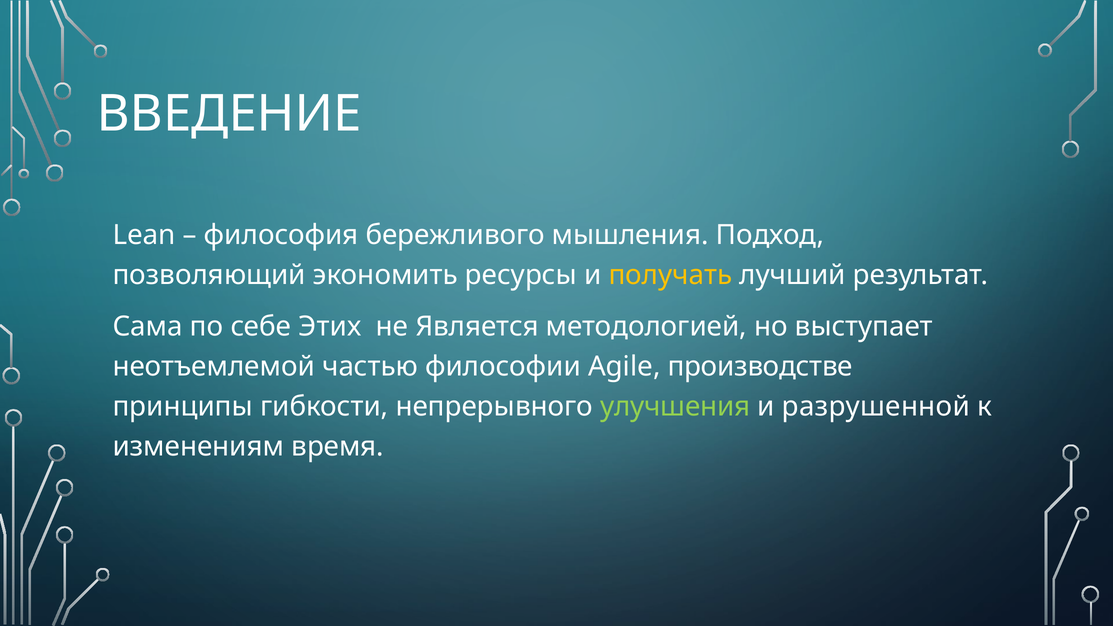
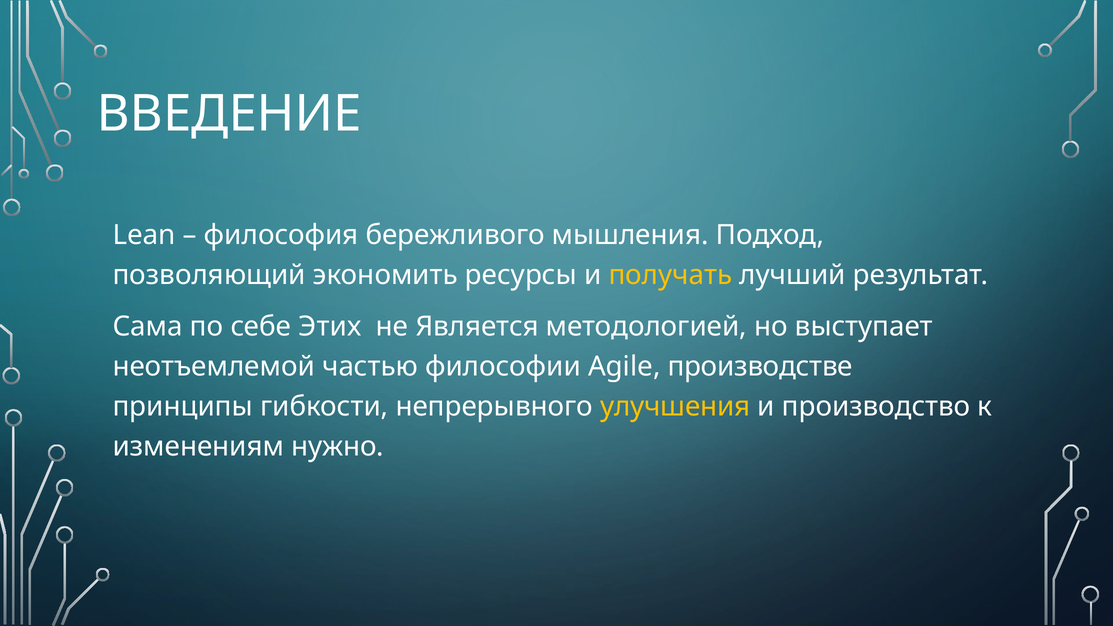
улучшения colour: light green -> yellow
разрушенной: разрушенной -> производство
время: время -> нужно
